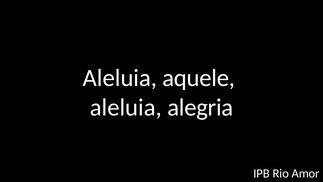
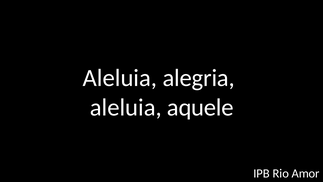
aquele: aquele -> alegria
alegria: alegria -> aquele
